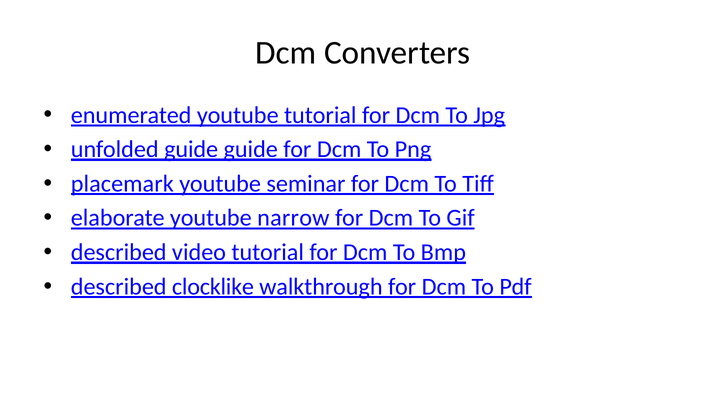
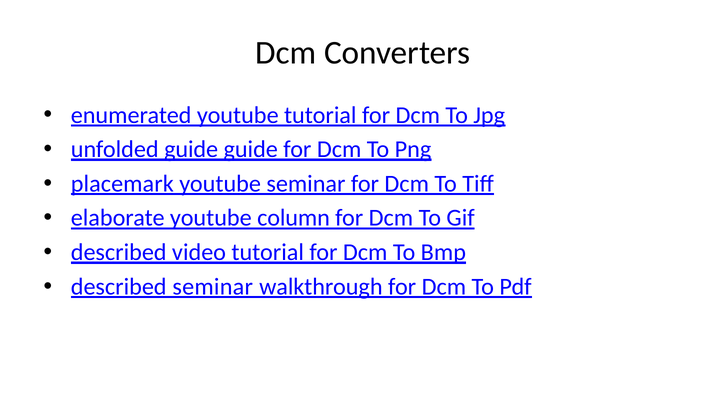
narrow: narrow -> column
described clocklike: clocklike -> seminar
